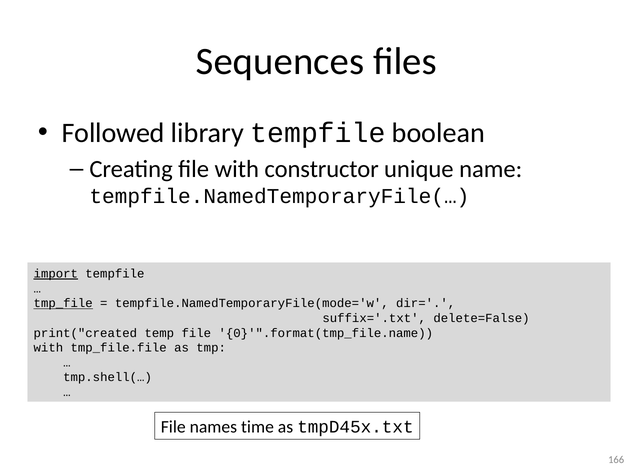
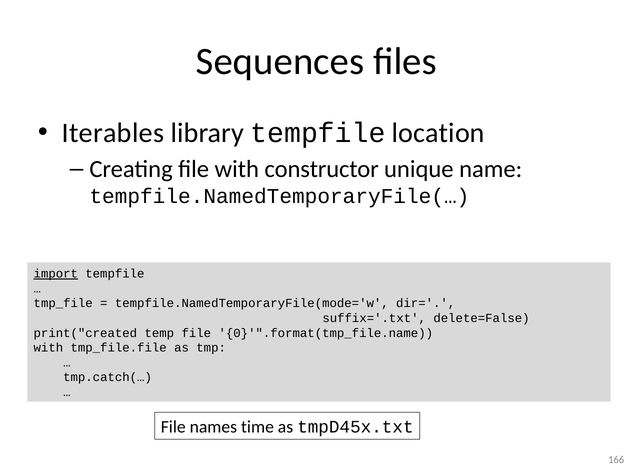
Followed: Followed -> Iterables
boolean: boolean -> location
tmp_file underline: present -> none
tmp.shell(…: tmp.shell(… -> tmp.catch(…
